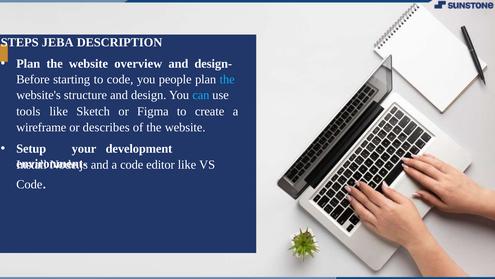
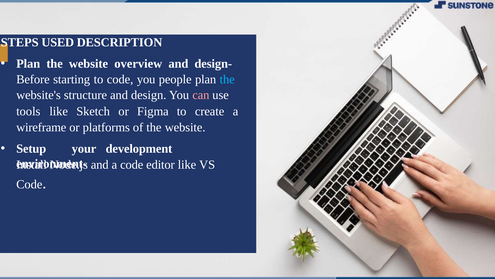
JEBA: JEBA -> USED
can colour: light blue -> pink
describes: describes -> platforms
